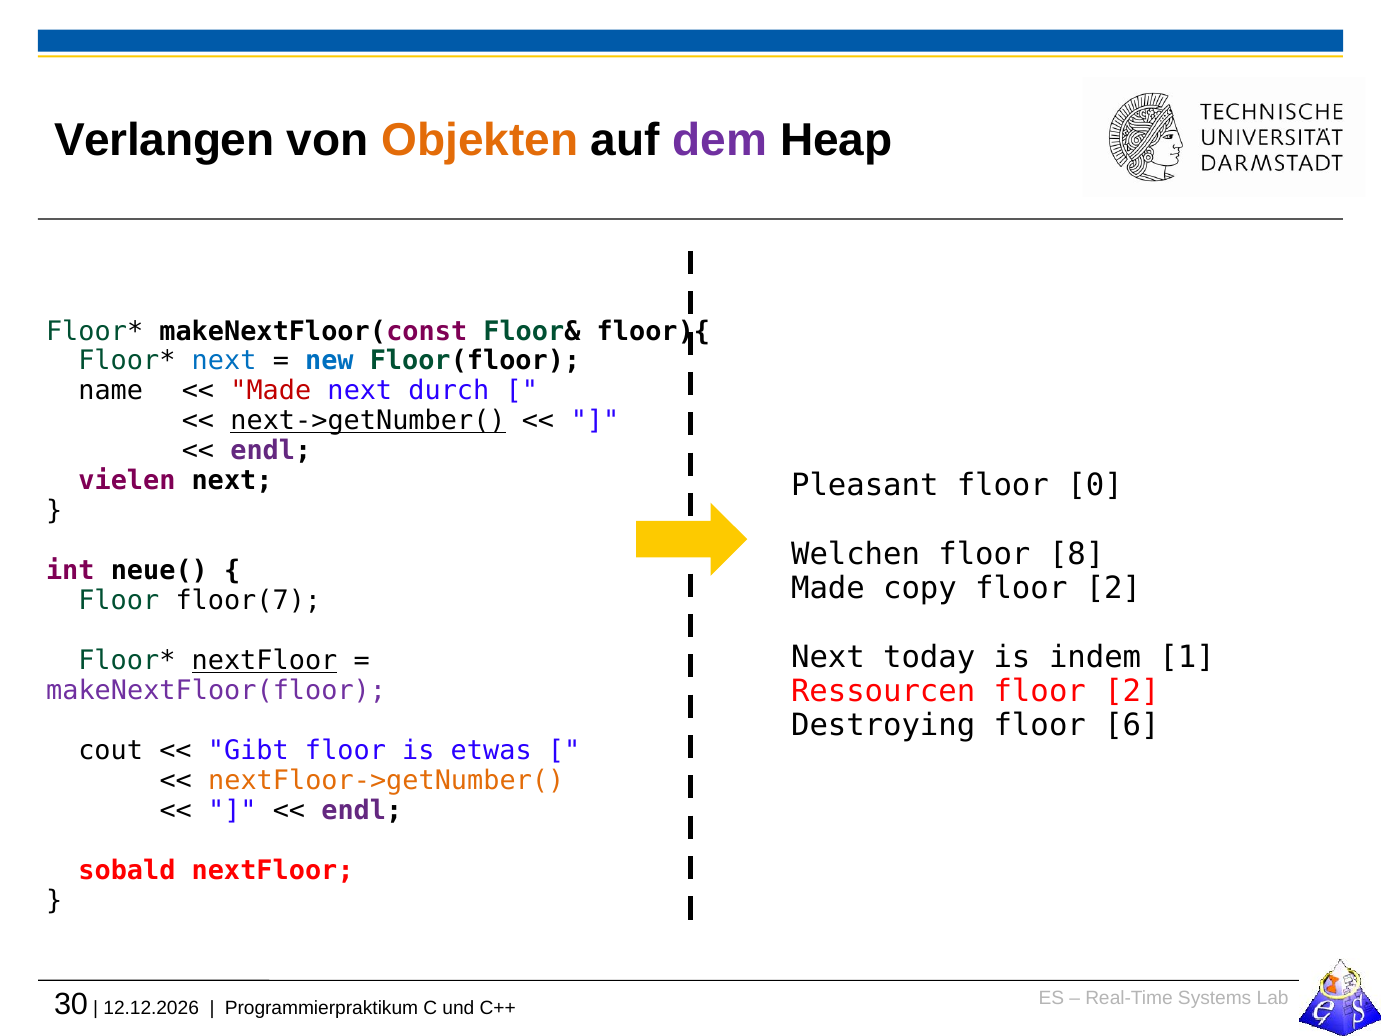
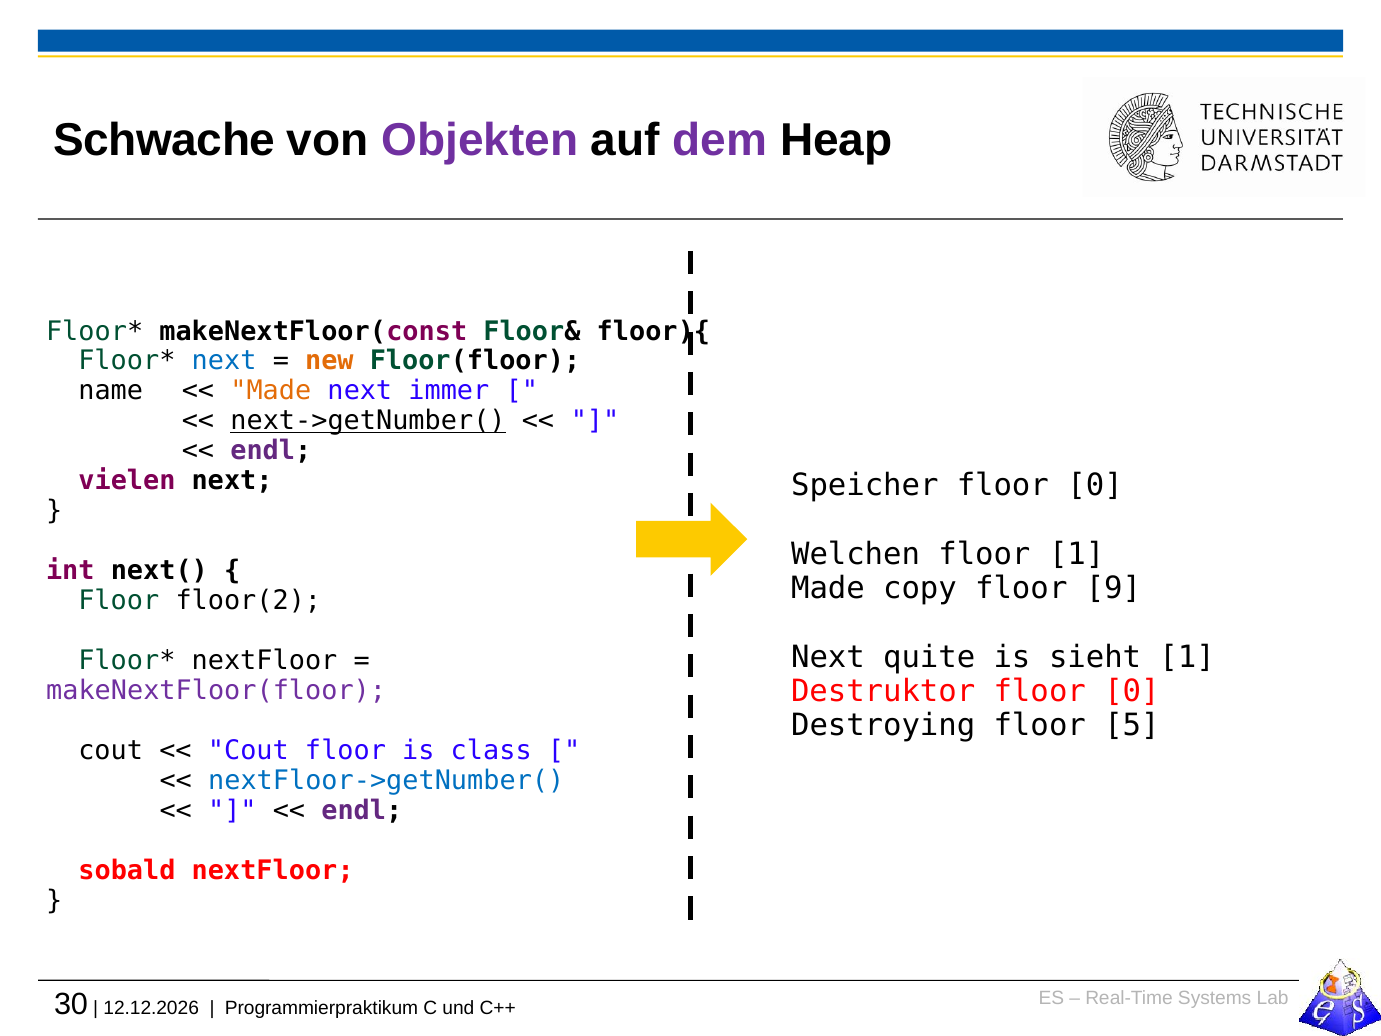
Verlangen: Verlangen -> Schwache
Objekten colour: orange -> purple
new colour: blue -> orange
Made at (271, 391) colour: red -> orange
durch: durch -> immer
Pleasant: Pleasant -> Speicher
floor 8: 8 -> 1
neue(: neue( -> next(
2 at (1113, 588): 2 -> 9
floor(7: floor(7 -> floor(2
today: today -> quite
indem: indem -> sieht
nextFloor at (265, 661) underline: present -> none
Ressourcen: Ressourcen -> Destruktor
2 at (1132, 691): 2 -> 0
6: 6 -> 5
Gibt at (248, 750): Gibt -> Cout
etwas: etwas -> class
nextFloor->getNumber( colour: orange -> blue
